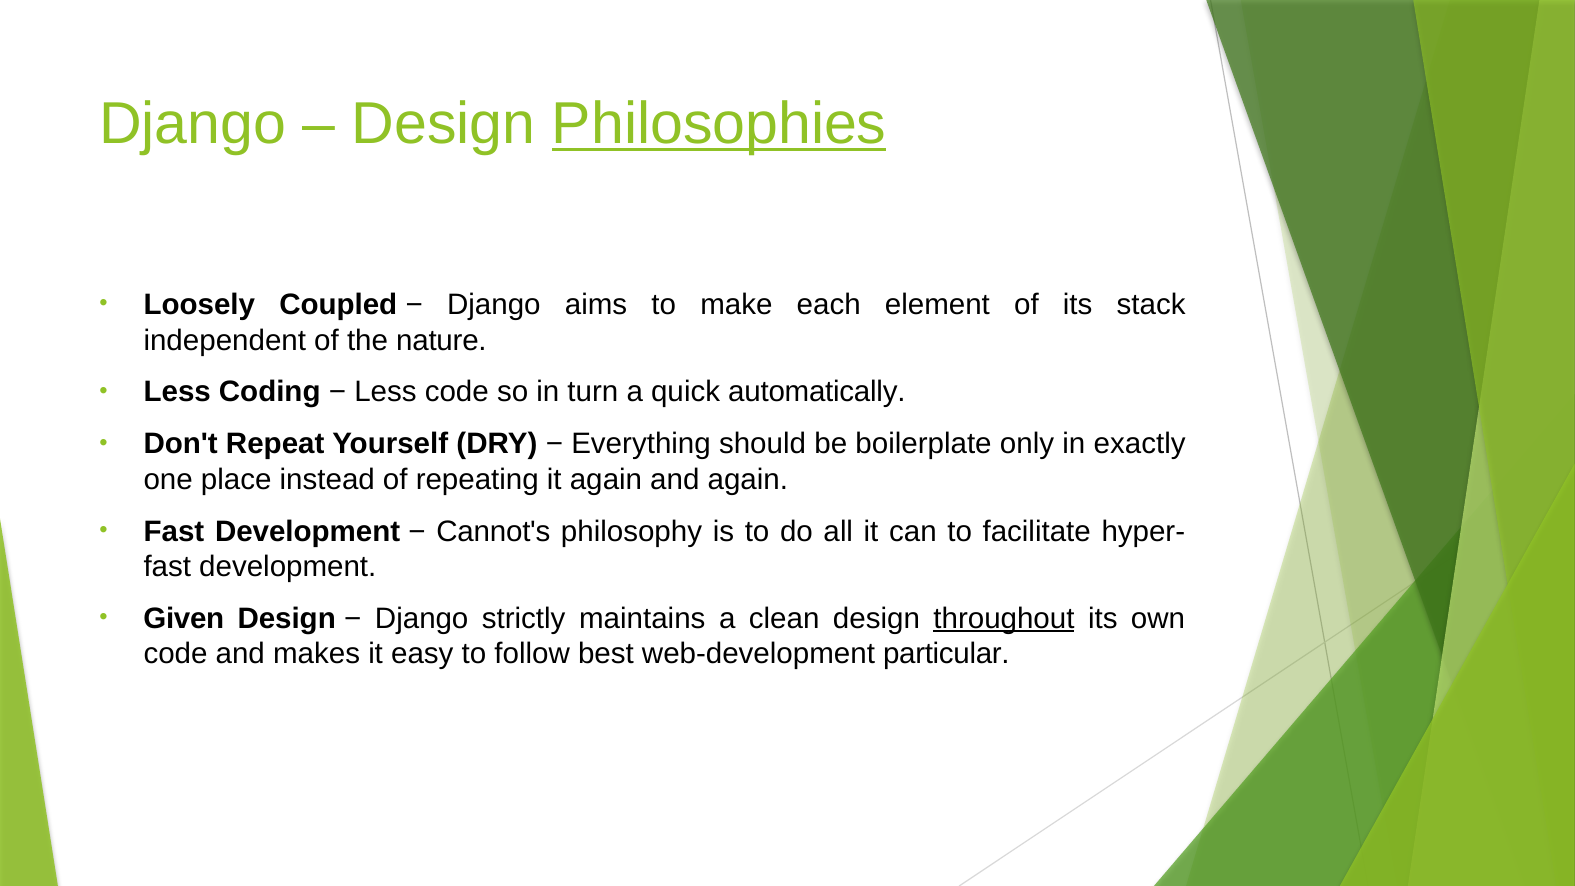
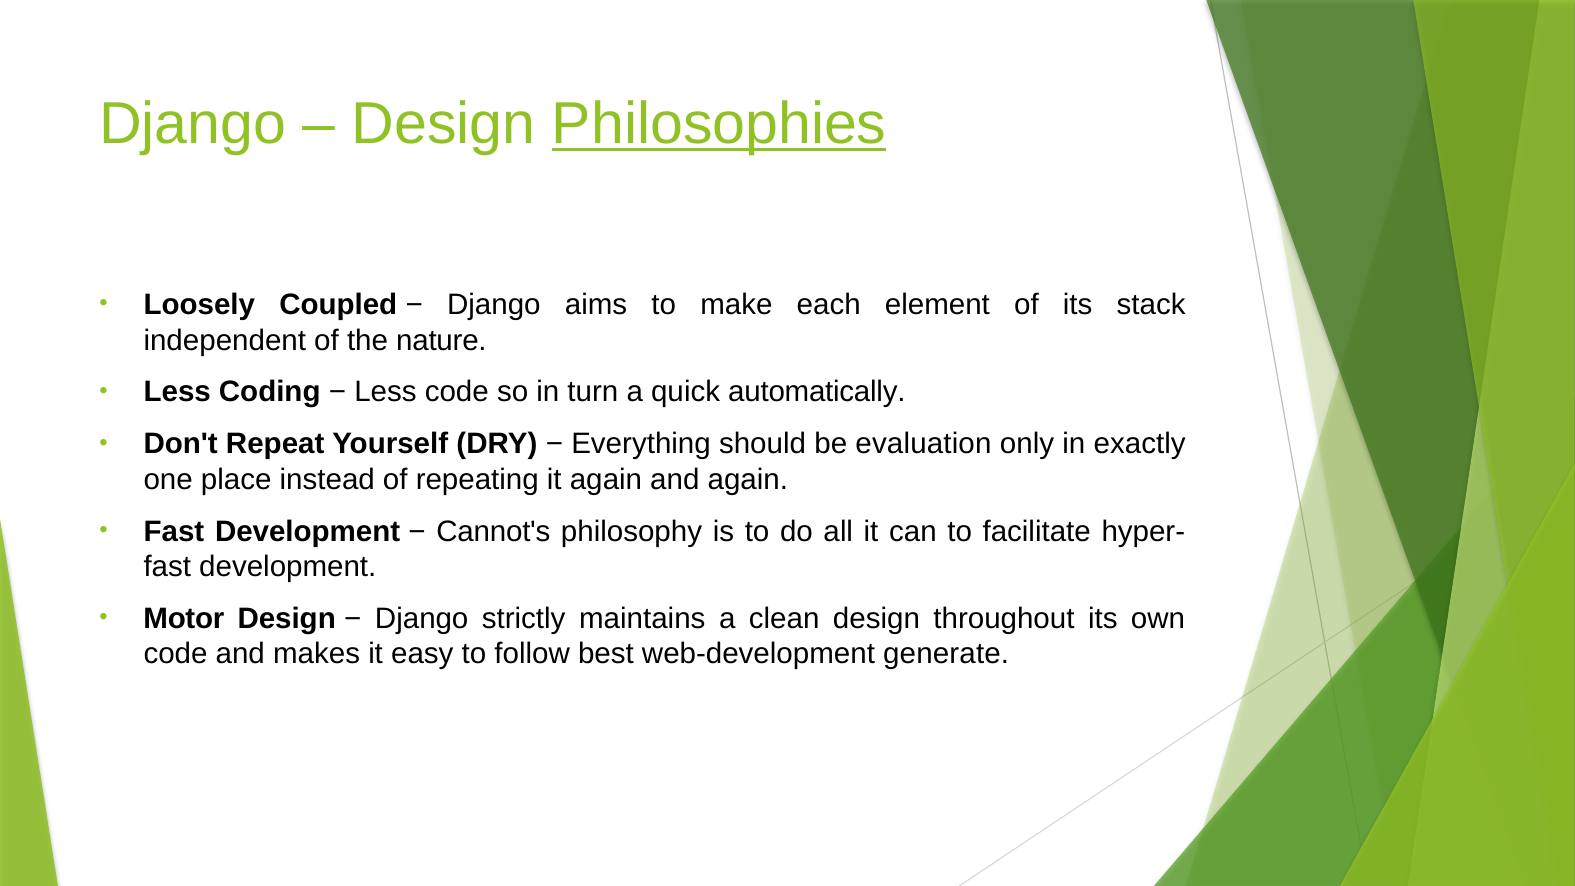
boilerplate: boilerplate -> evaluation
Given: Given -> Motor
throughout underline: present -> none
particular: particular -> generate
